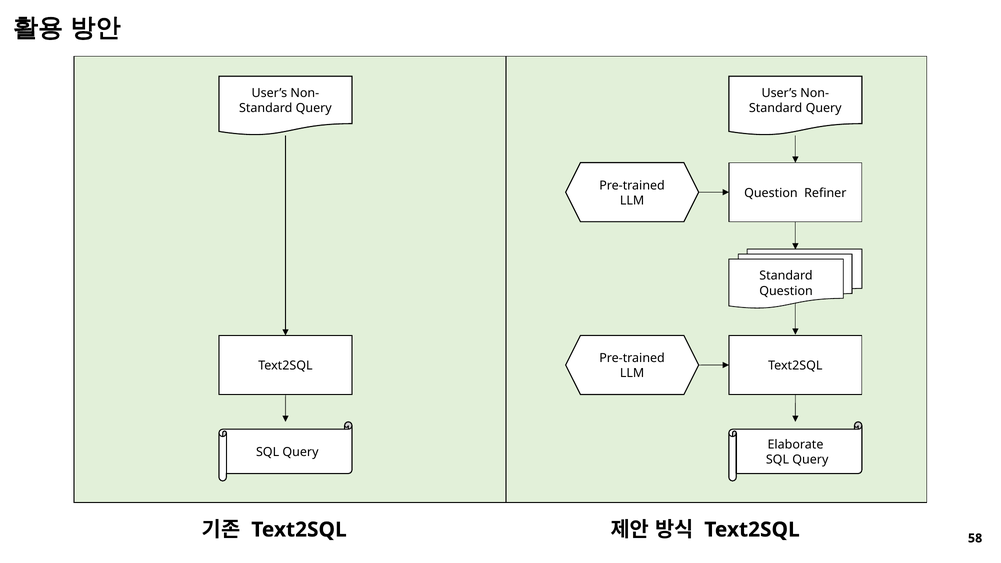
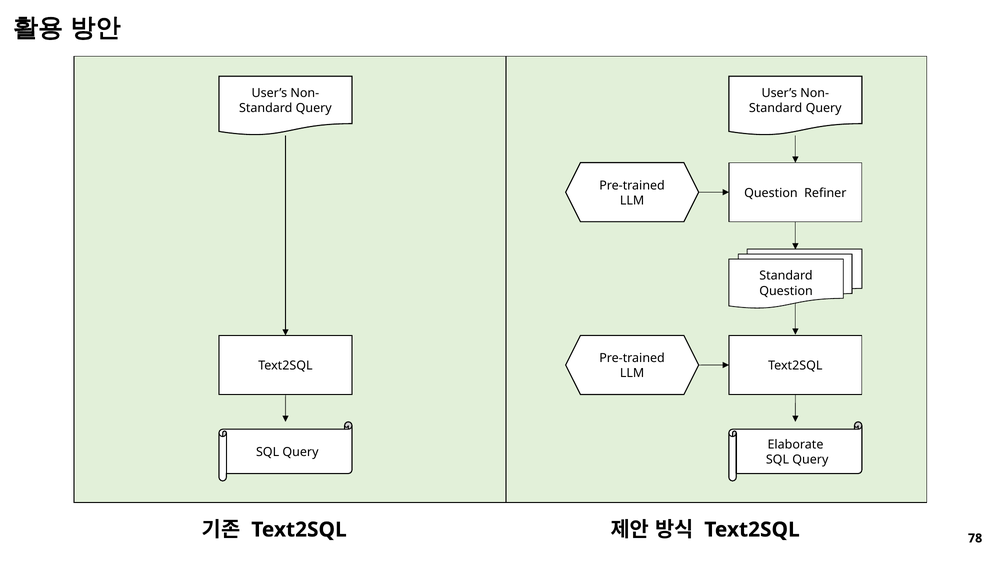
58: 58 -> 78
